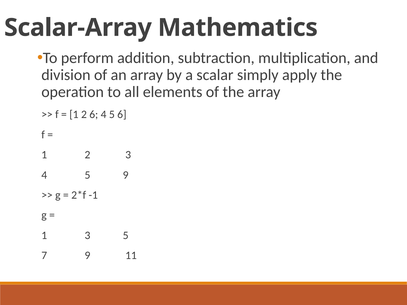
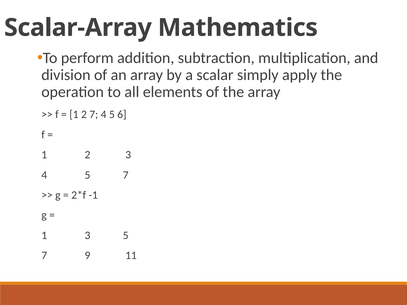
2 6: 6 -> 7
4 5 9: 9 -> 7
